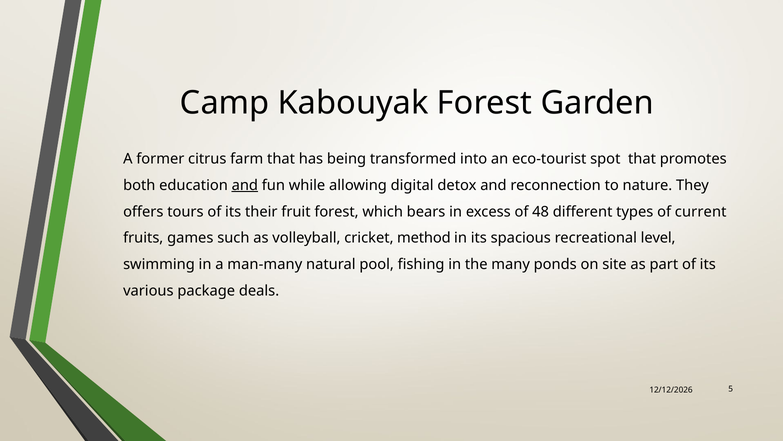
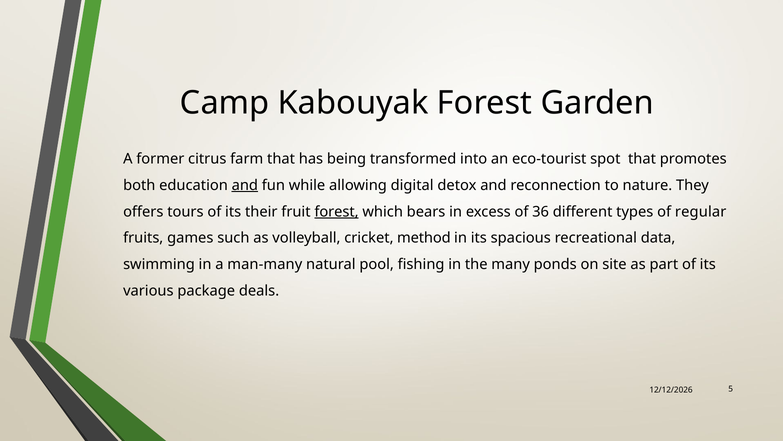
forest at (337, 211) underline: none -> present
48: 48 -> 36
current: current -> regular
level: level -> data
